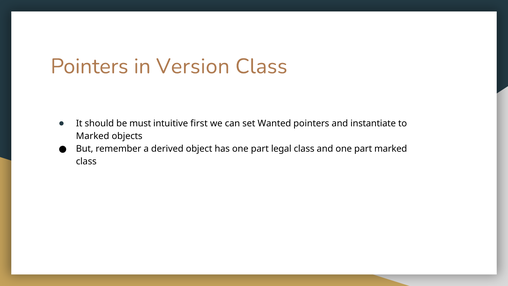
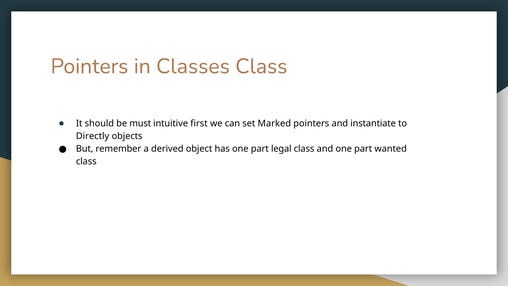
Version: Version -> Classes
Wanted: Wanted -> Marked
Marked at (93, 136): Marked -> Directly
part marked: marked -> wanted
